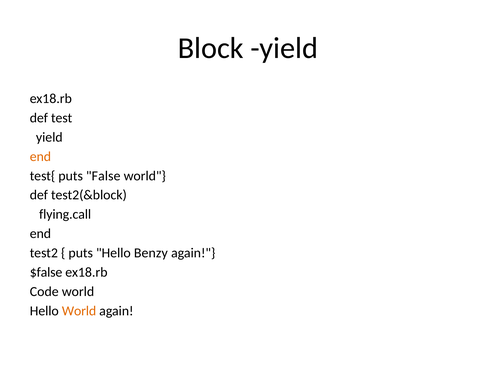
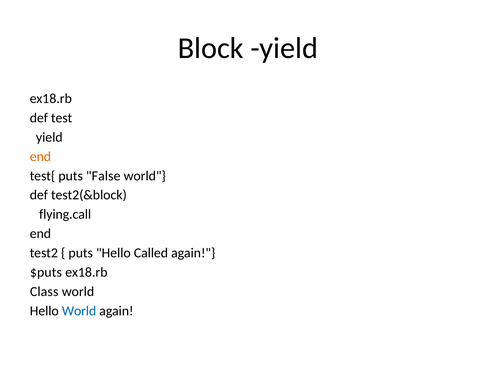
Benzy: Benzy -> Called
$false: $false -> $puts
Code: Code -> Class
World at (79, 311) colour: orange -> blue
